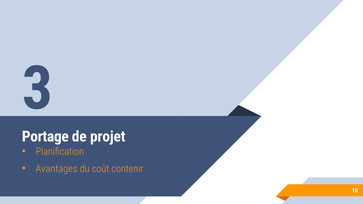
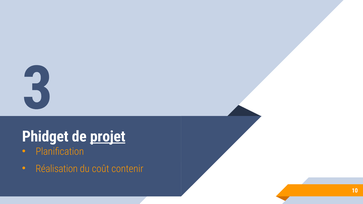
Portage: Portage -> Phidget
projet underline: none -> present
Avantages: Avantages -> Réalisation
